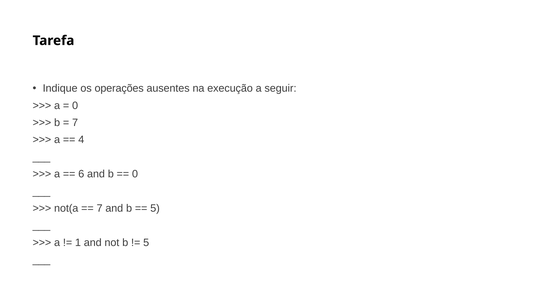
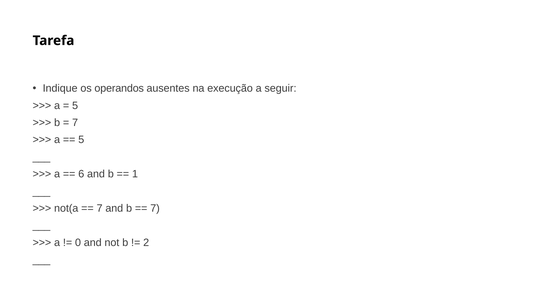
operações: operações -> operandos
0 at (75, 105): 0 -> 5
4 at (81, 140): 4 -> 5
0 at (135, 174): 0 -> 1
5 at (155, 208): 5 -> 7
1: 1 -> 0
5 at (146, 242): 5 -> 2
